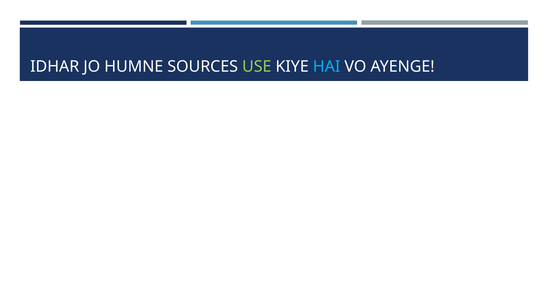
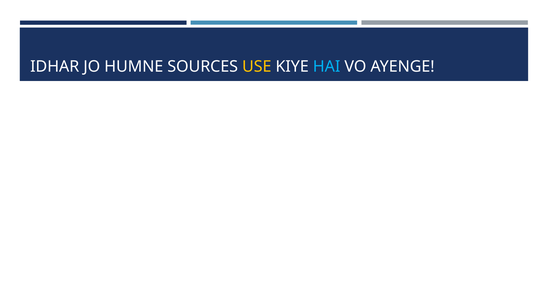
USE colour: light green -> yellow
